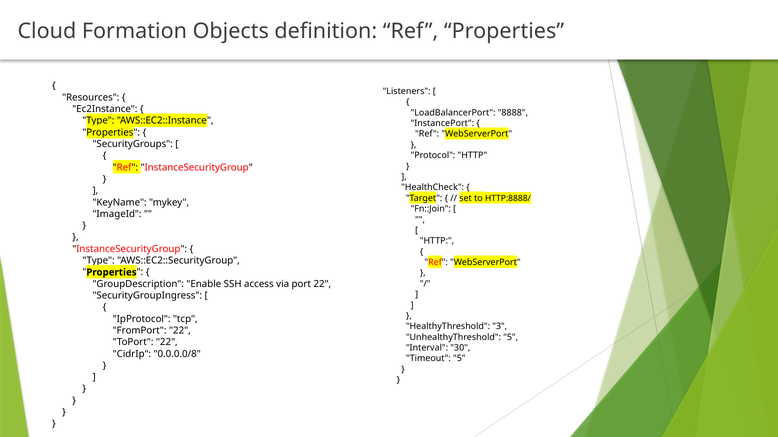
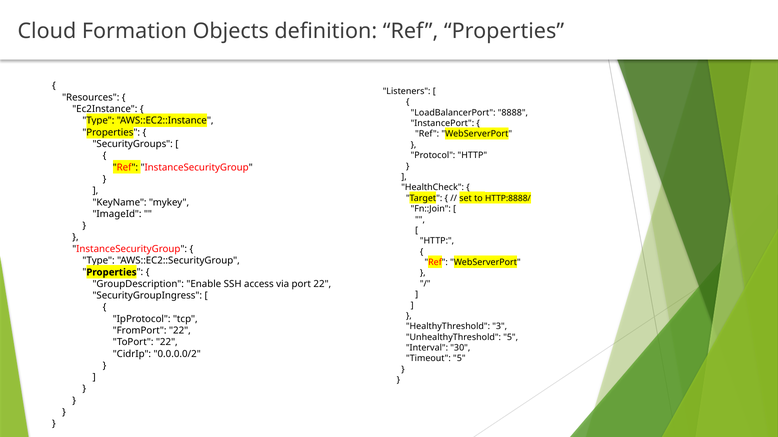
0.0.0.0/8: 0.0.0.0/8 -> 0.0.0.0/2
